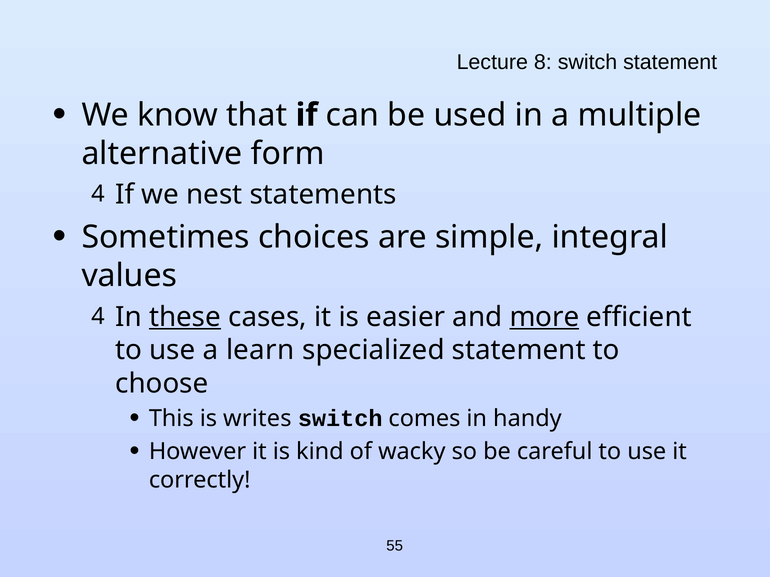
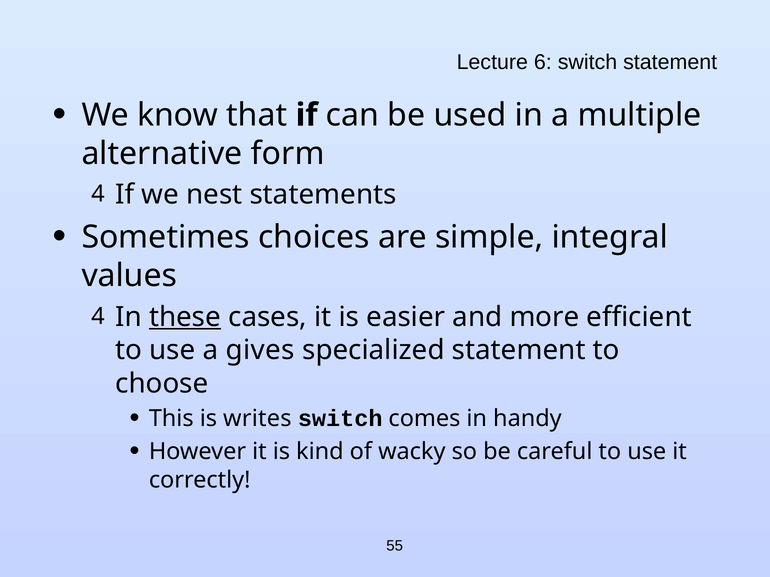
8: 8 -> 6
more underline: present -> none
learn: learn -> gives
